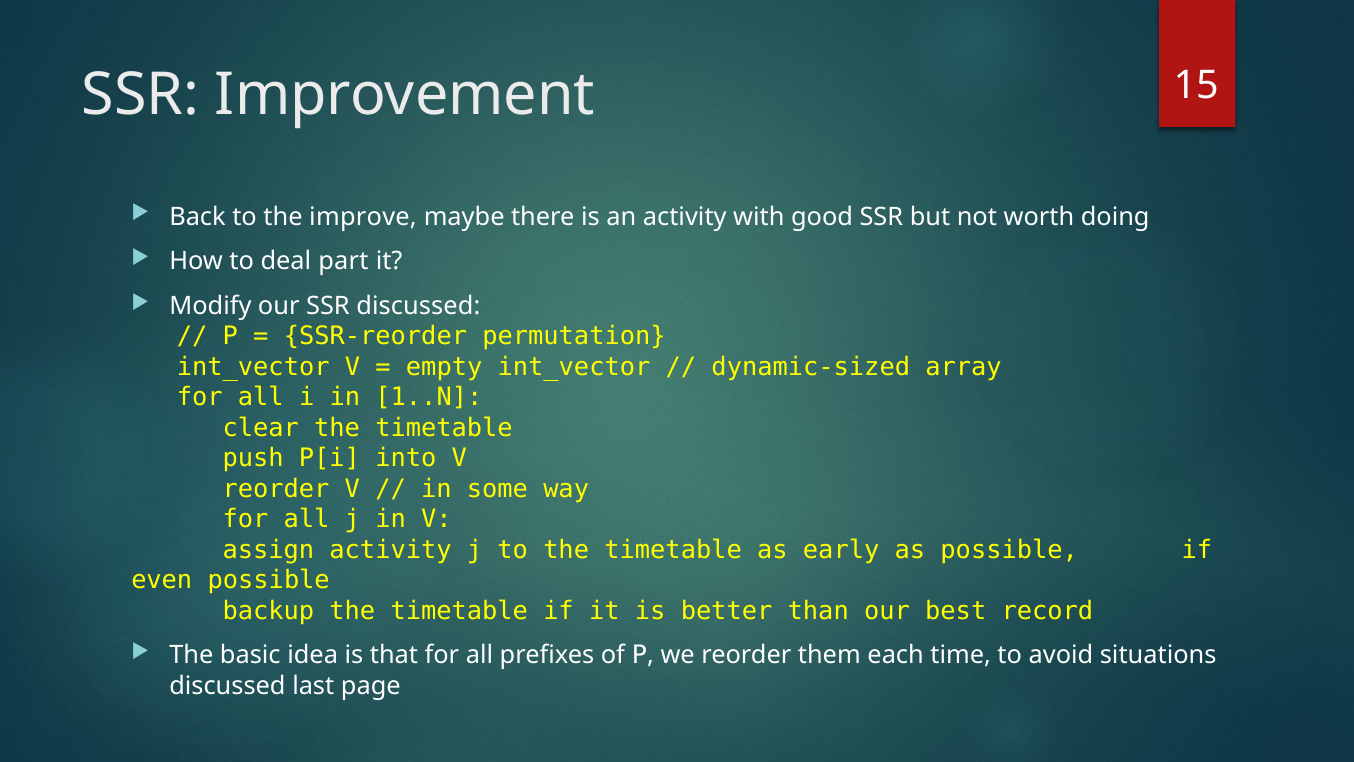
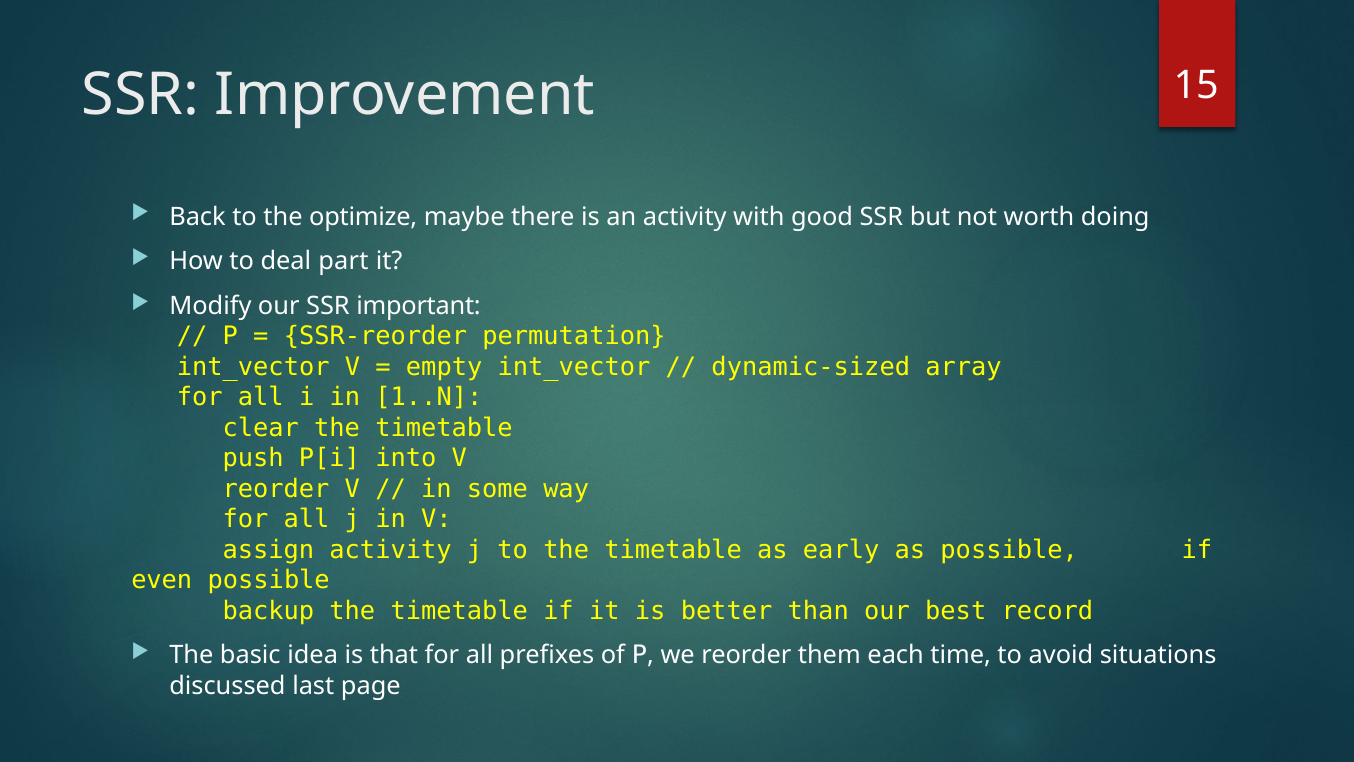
improve: improve -> optimize
SSR discussed: discussed -> important
